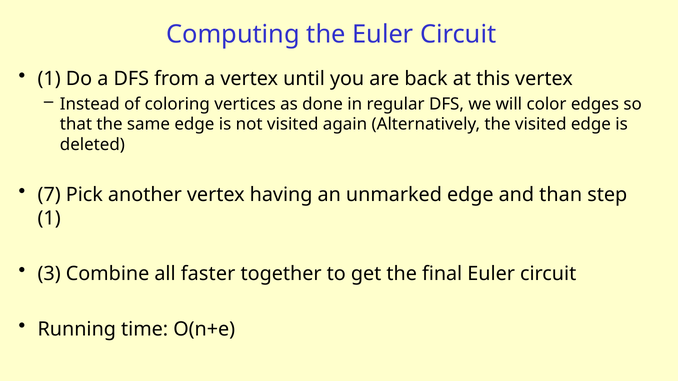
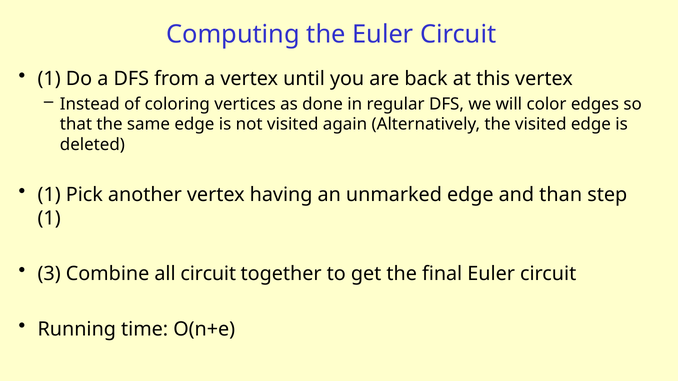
7 at (49, 195): 7 -> 1
all faster: faster -> circuit
